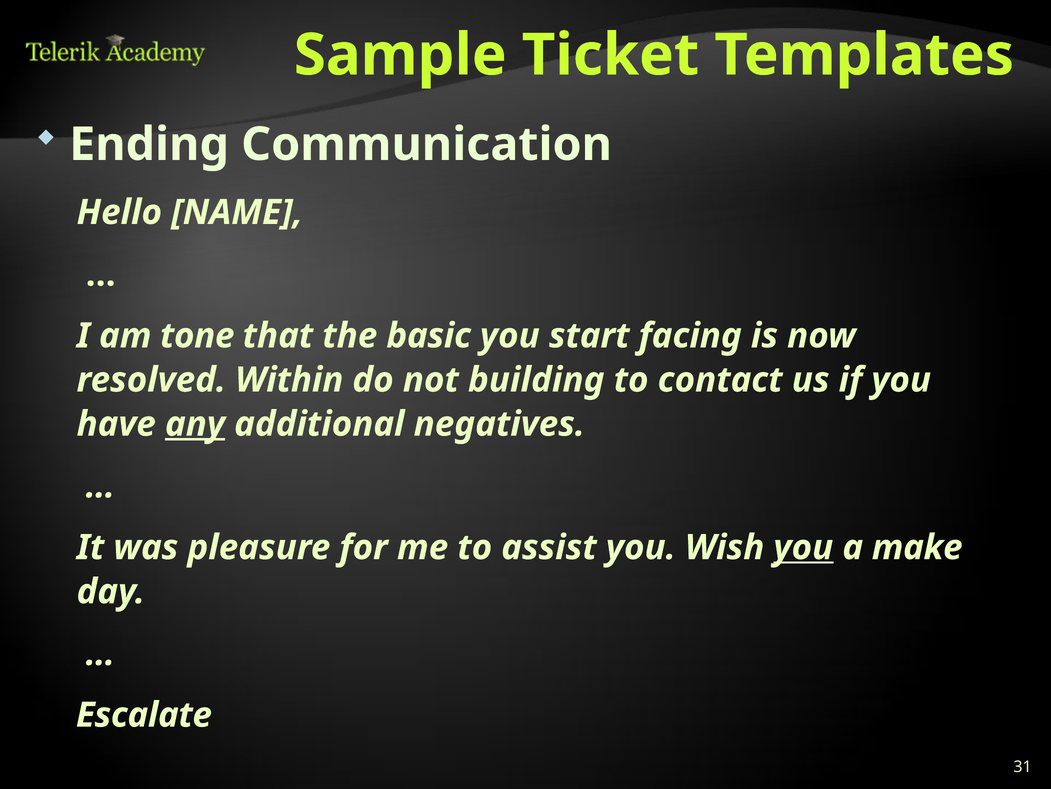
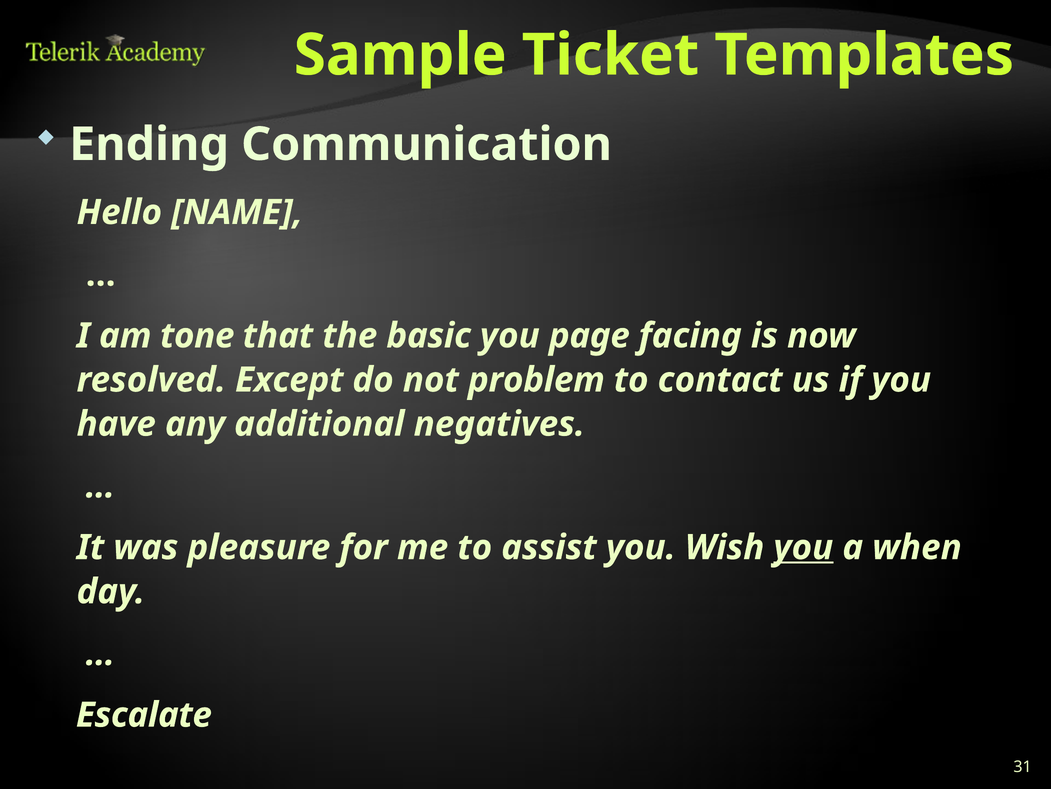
start: start -> page
Within: Within -> Except
building: building -> problem
any underline: present -> none
make: make -> when
